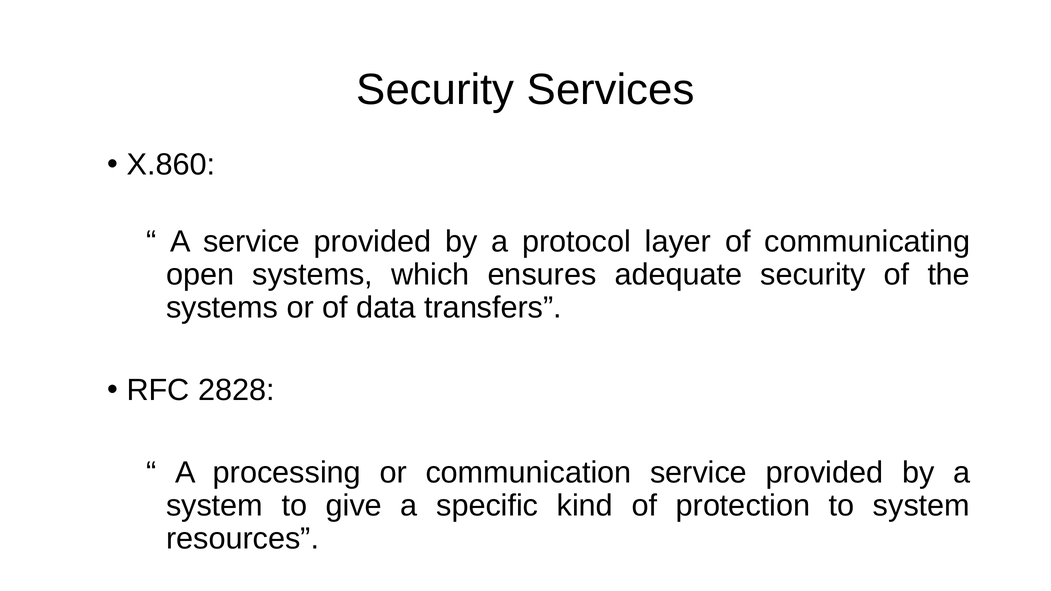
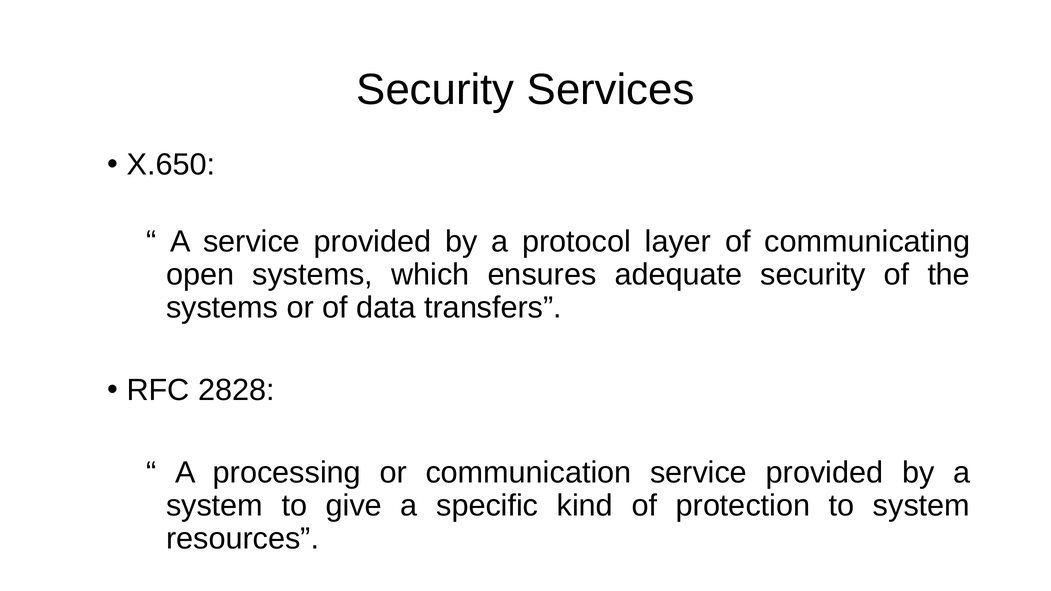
X.860: X.860 -> X.650
